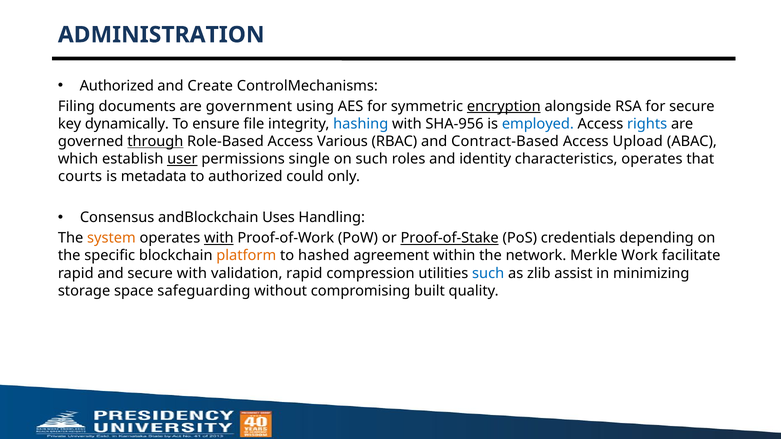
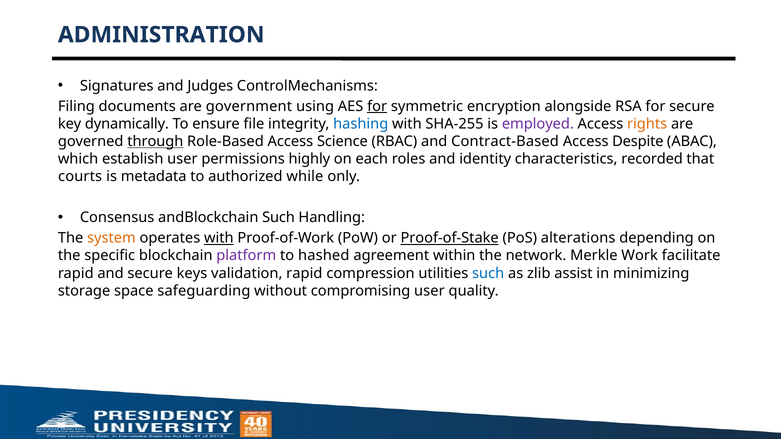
Authorized at (117, 86): Authorized -> Signatures
Create: Create -> Judges
for at (377, 106) underline: none -> present
encryption underline: present -> none
SHA-956: SHA-956 -> SHA-255
employed colour: blue -> purple
rights colour: blue -> orange
Various: Various -> Science
Upload: Upload -> Despite
user at (182, 159) underline: present -> none
single: single -> highly
on such: such -> each
characteristics operates: operates -> recorded
could: could -> while
andBlockchain Uses: Uses -> Such
credentials: credentials -> alterations
platform colour: orange -> purple
secure with: with -> keys
compromising built: built -> user
